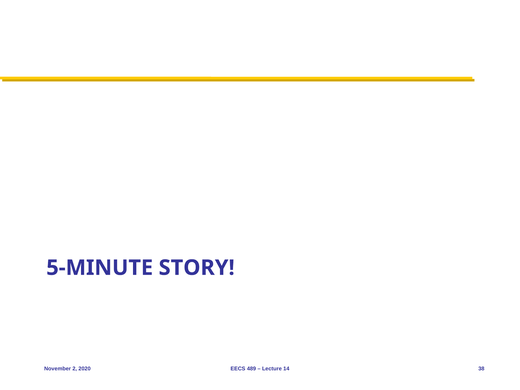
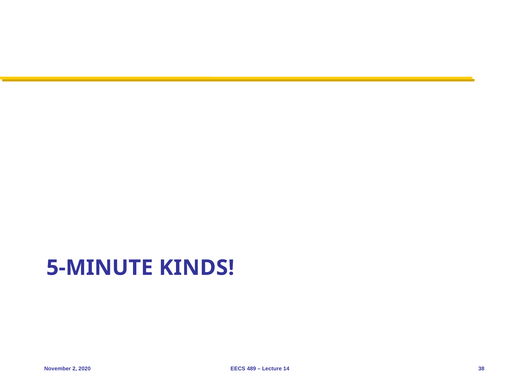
STORY: STORY -> KINDS
